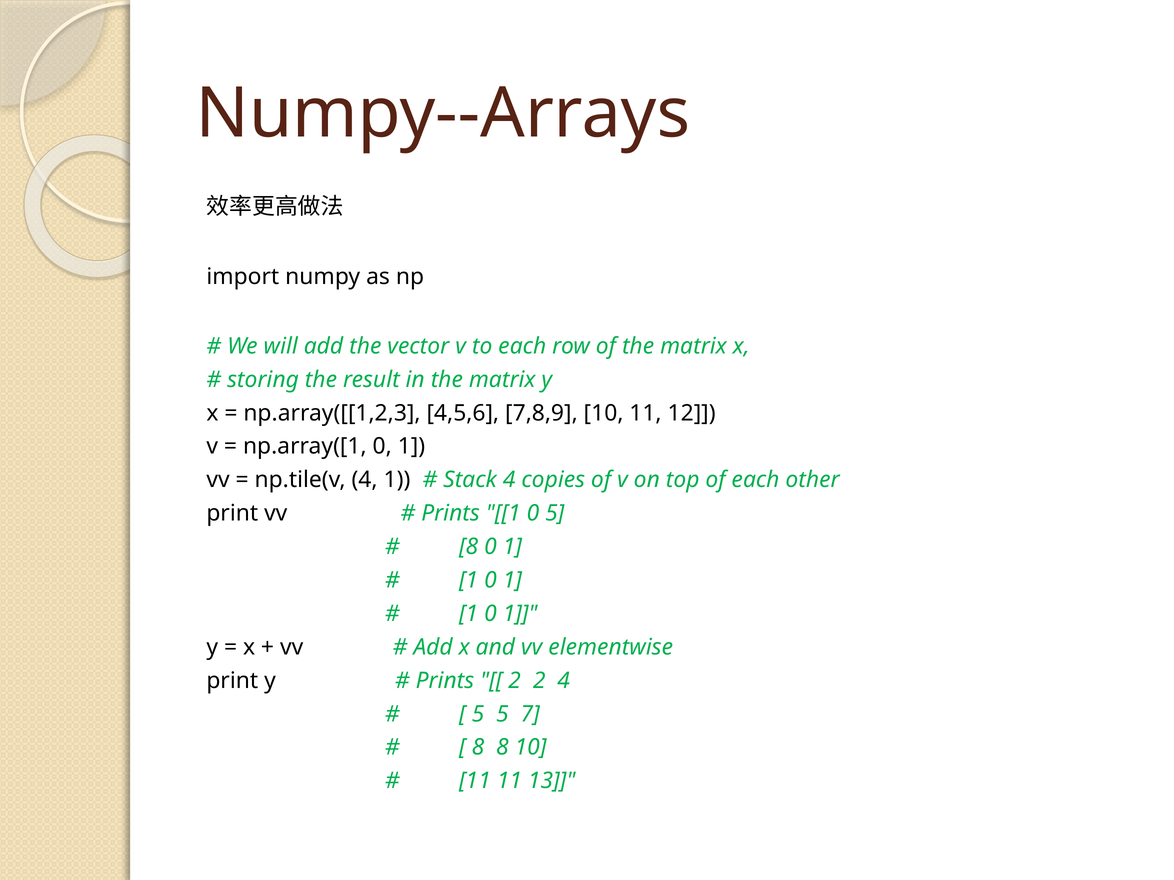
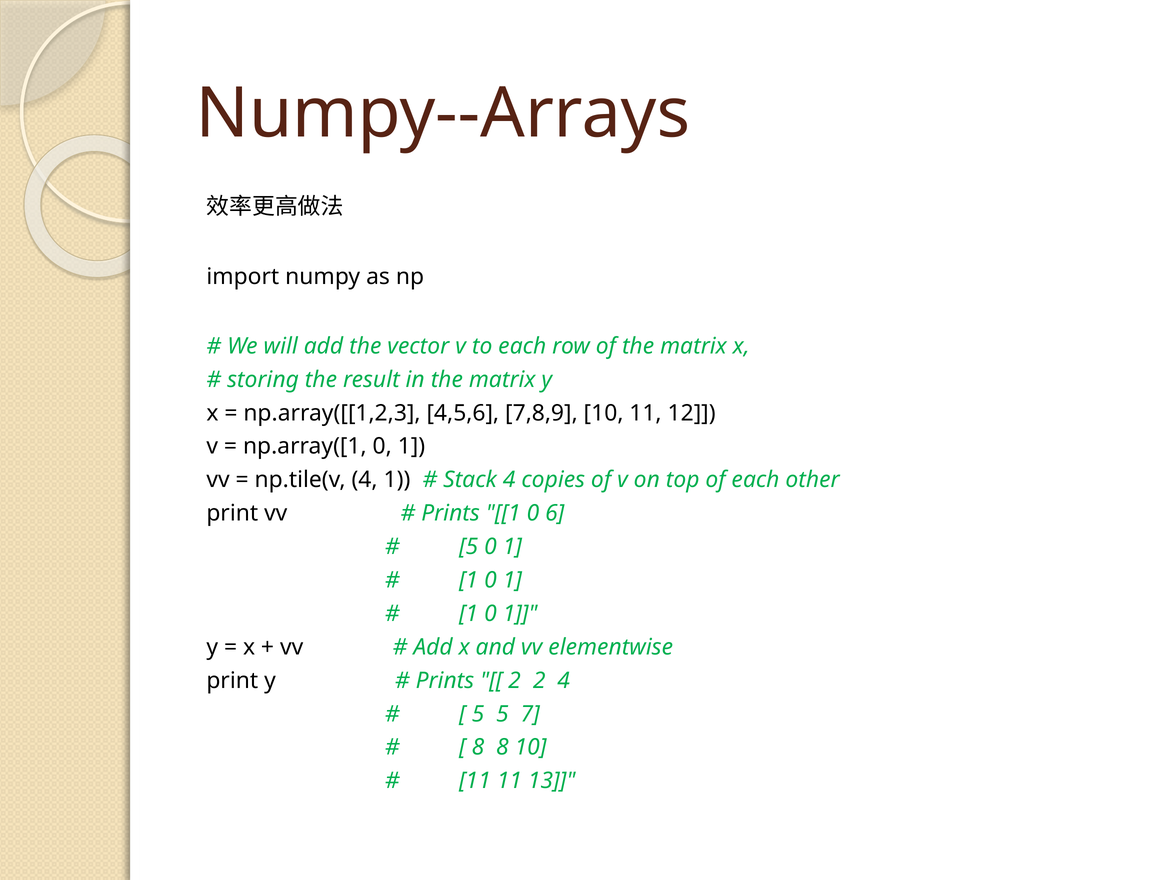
0 5: 5 -> 6
8 at (469, 547): 8 -> 5
